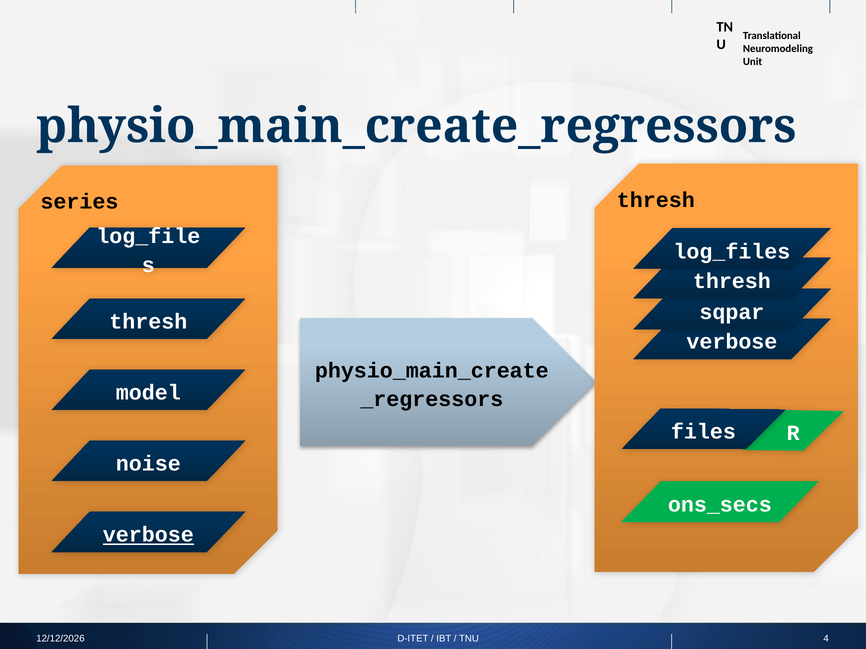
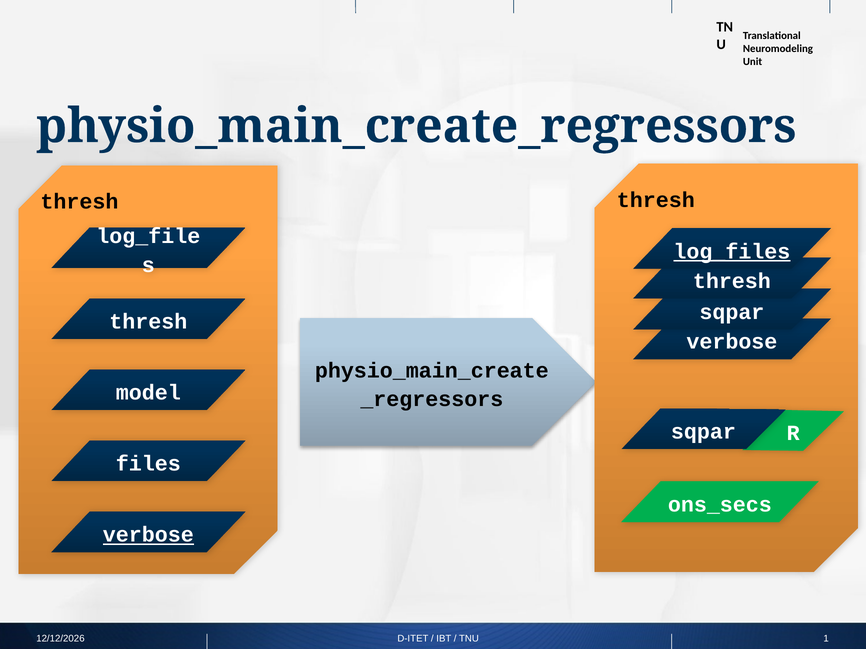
series at (79, 202): series -> thresh
log_files underline: none -> present
files at (703, 432): files -> sqpar
noise: noise -> files
4: 4 -> 1
